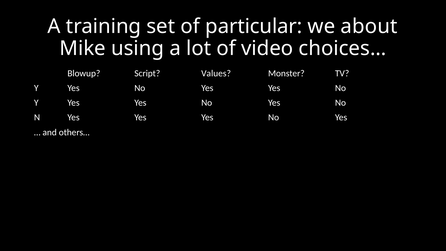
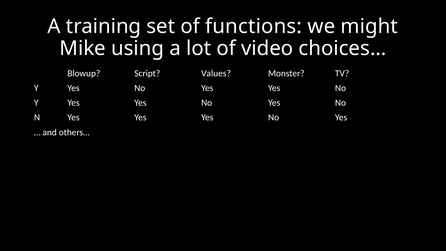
particular: particular -> functions
about: about -> might
